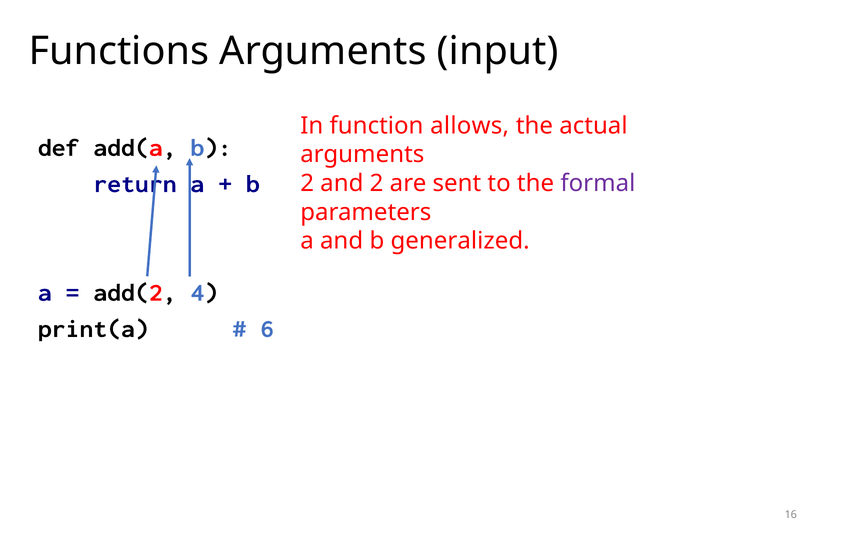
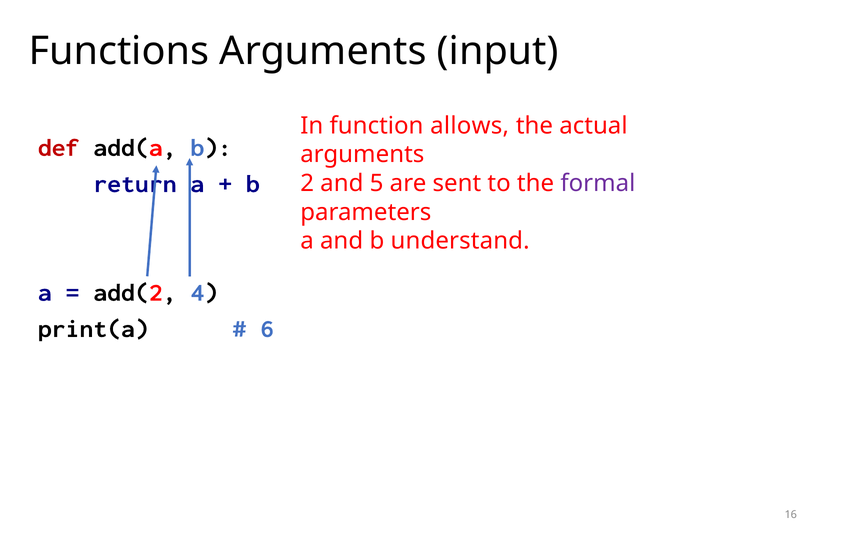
def colour: black -> red
and 2: 2 -> 5
generalized: generalized -> understand
